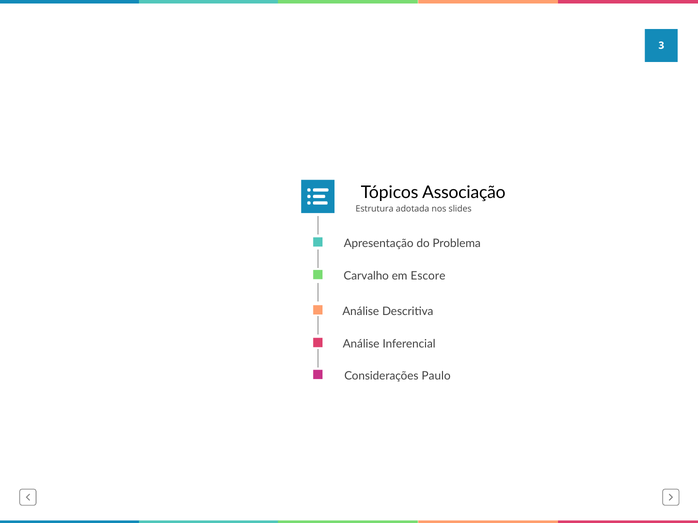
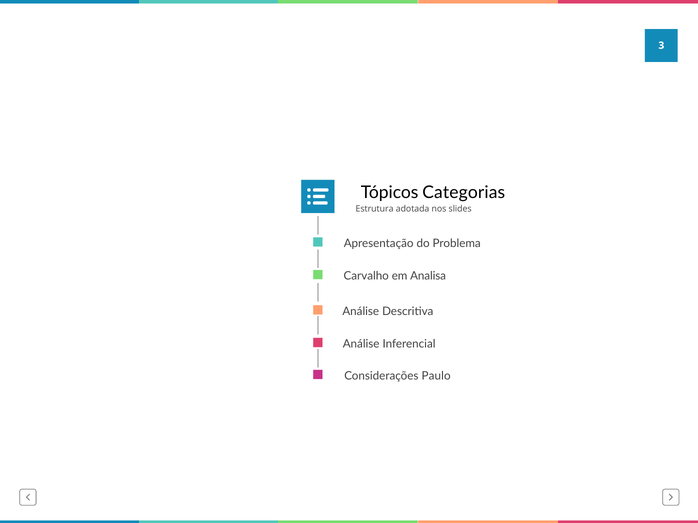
Associação: Associação -> Categorias
Escore: Escore -> Analisa
